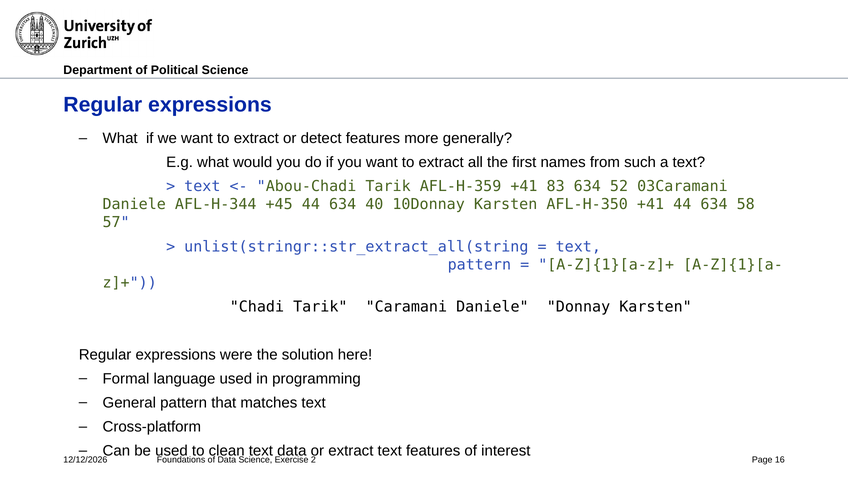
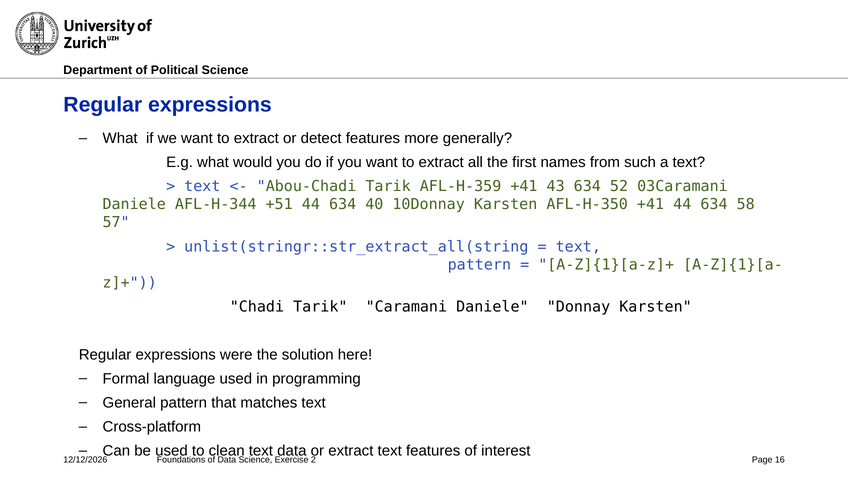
83: 83 -> 43
+45: +45 -> +51
